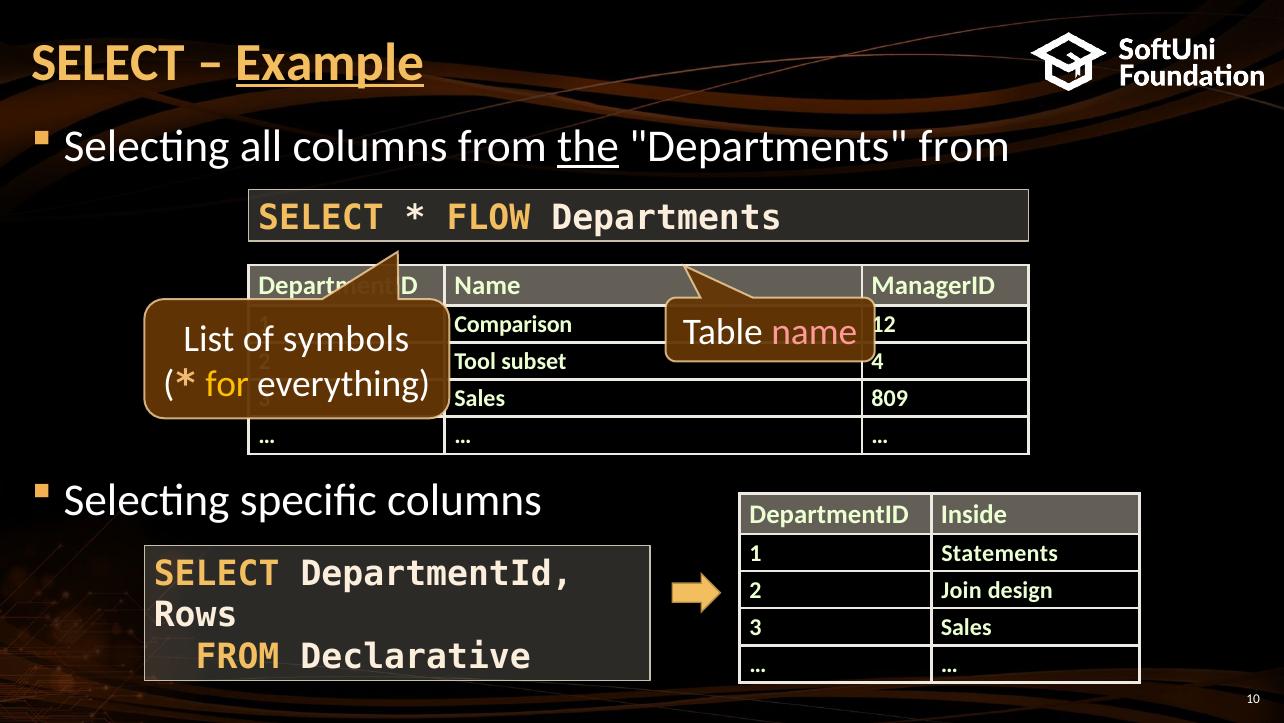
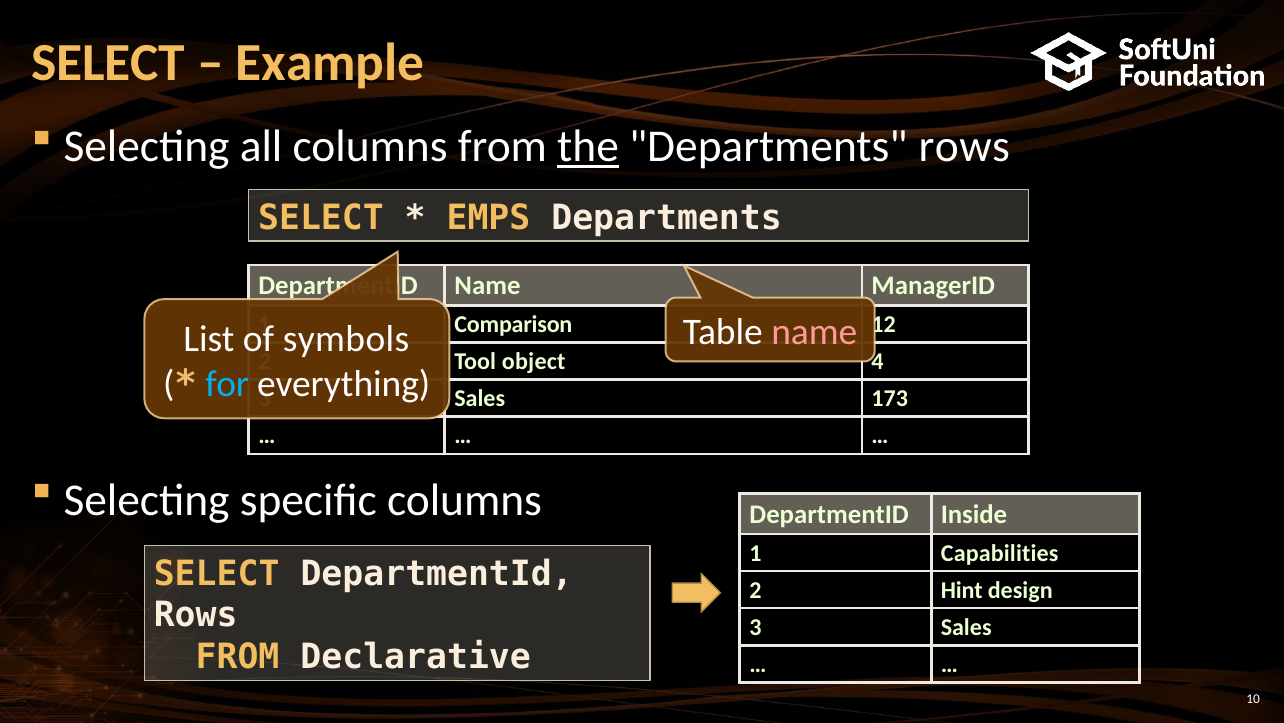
Example underline: present -> none
Departments from: from -> rows
FLOW: FLOW -> EMPS
subset: subset -> object
for colour: yellow -> light blue
809: 809 -> 173
Statements: Statements -> Capabilities
Join: Join -> Hint
